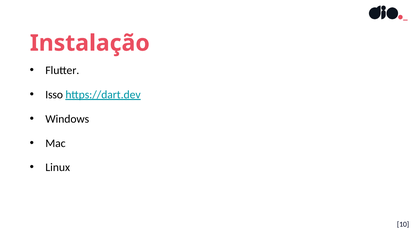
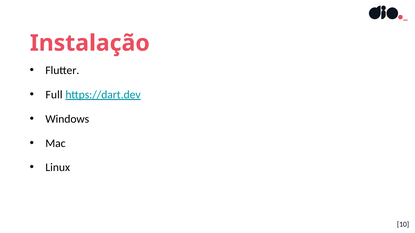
Isso: Isso -> Full
